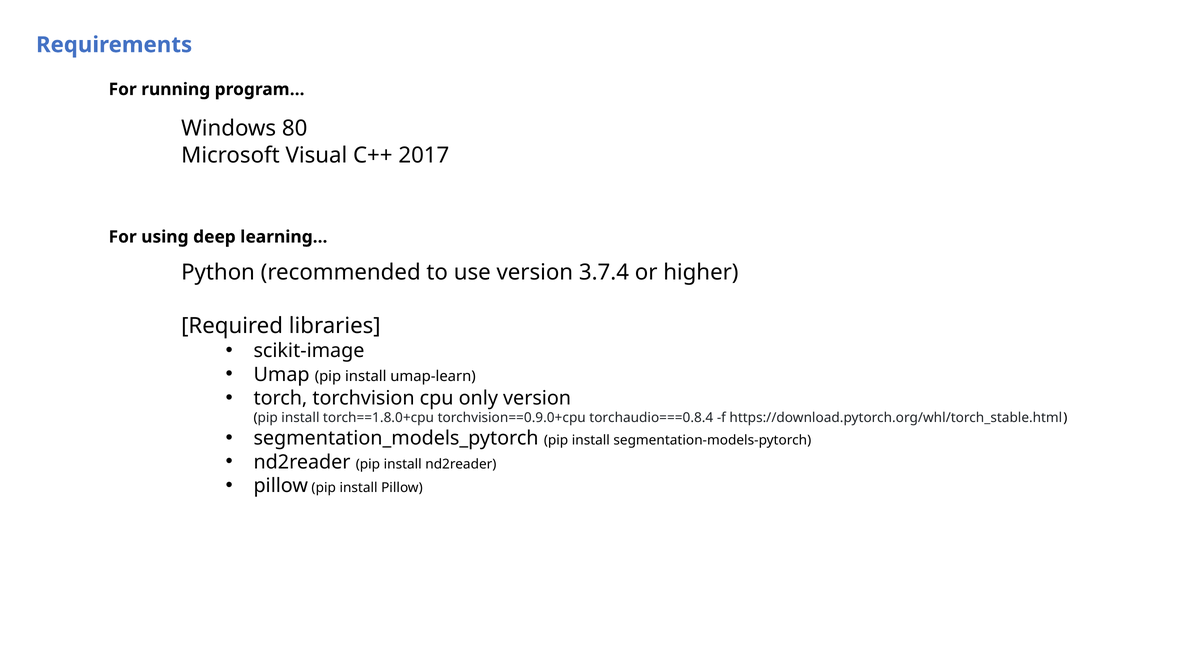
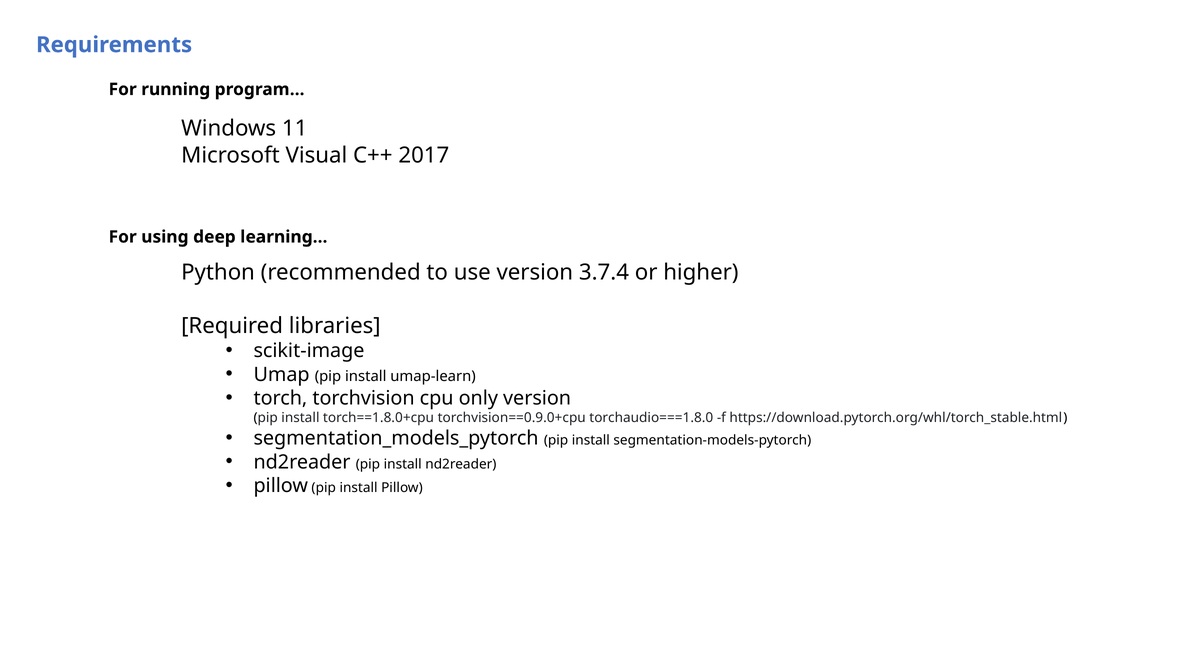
80: 80 -> 11
torchaudio===0.8.4: torchaudio===0.8.4 -> torchaudio===1.8.0
